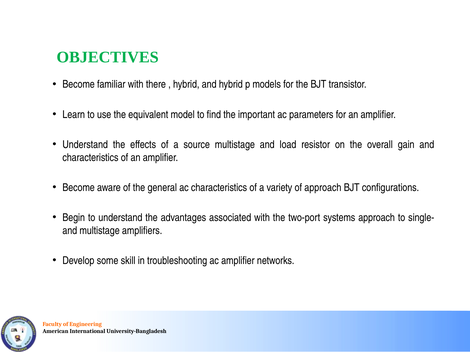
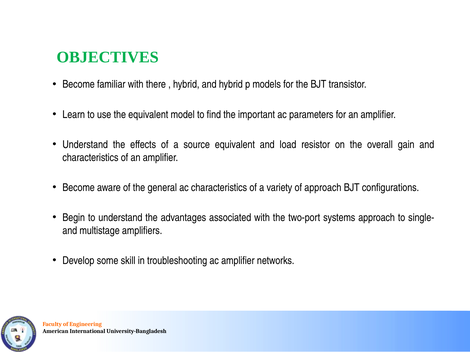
source multistage: multistage -> equivalent
